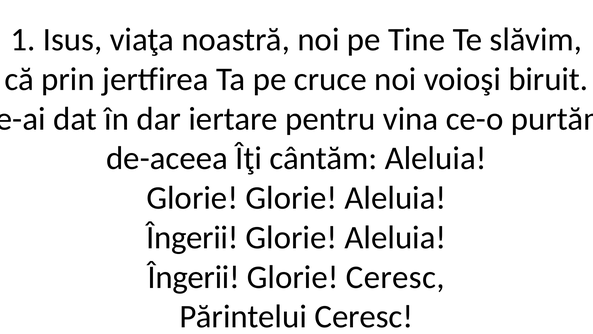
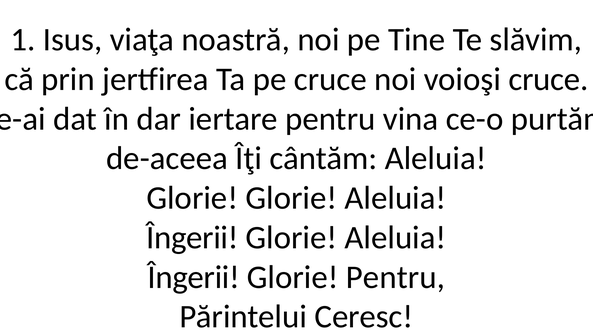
voioşi biruit: biruit -> cruce
Glorie Ceresc: Ceresc -> Pentru
